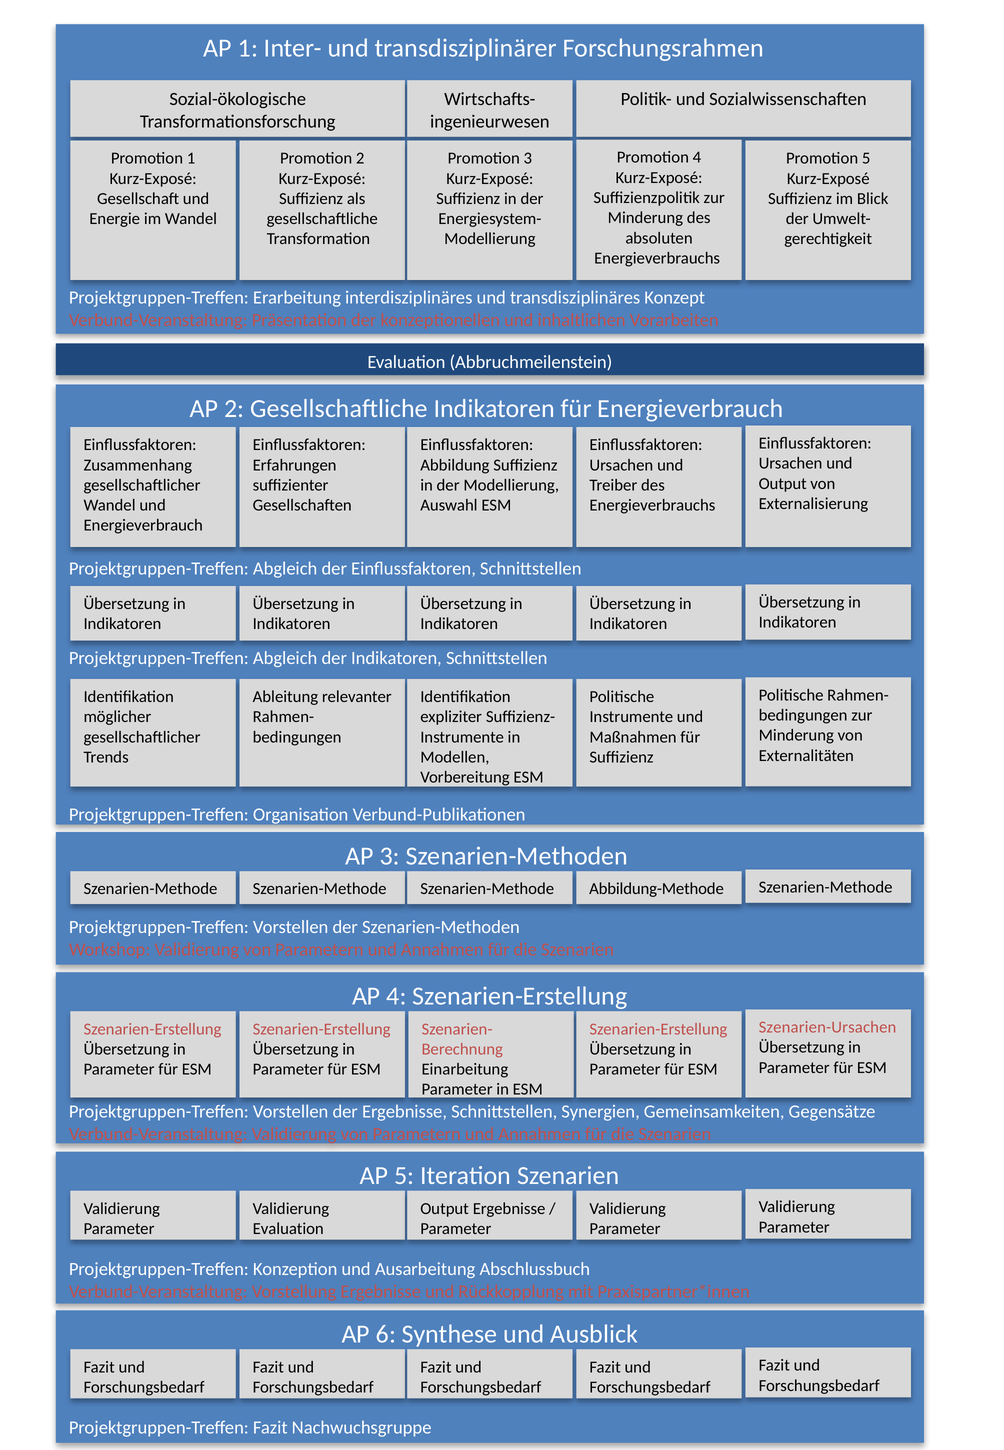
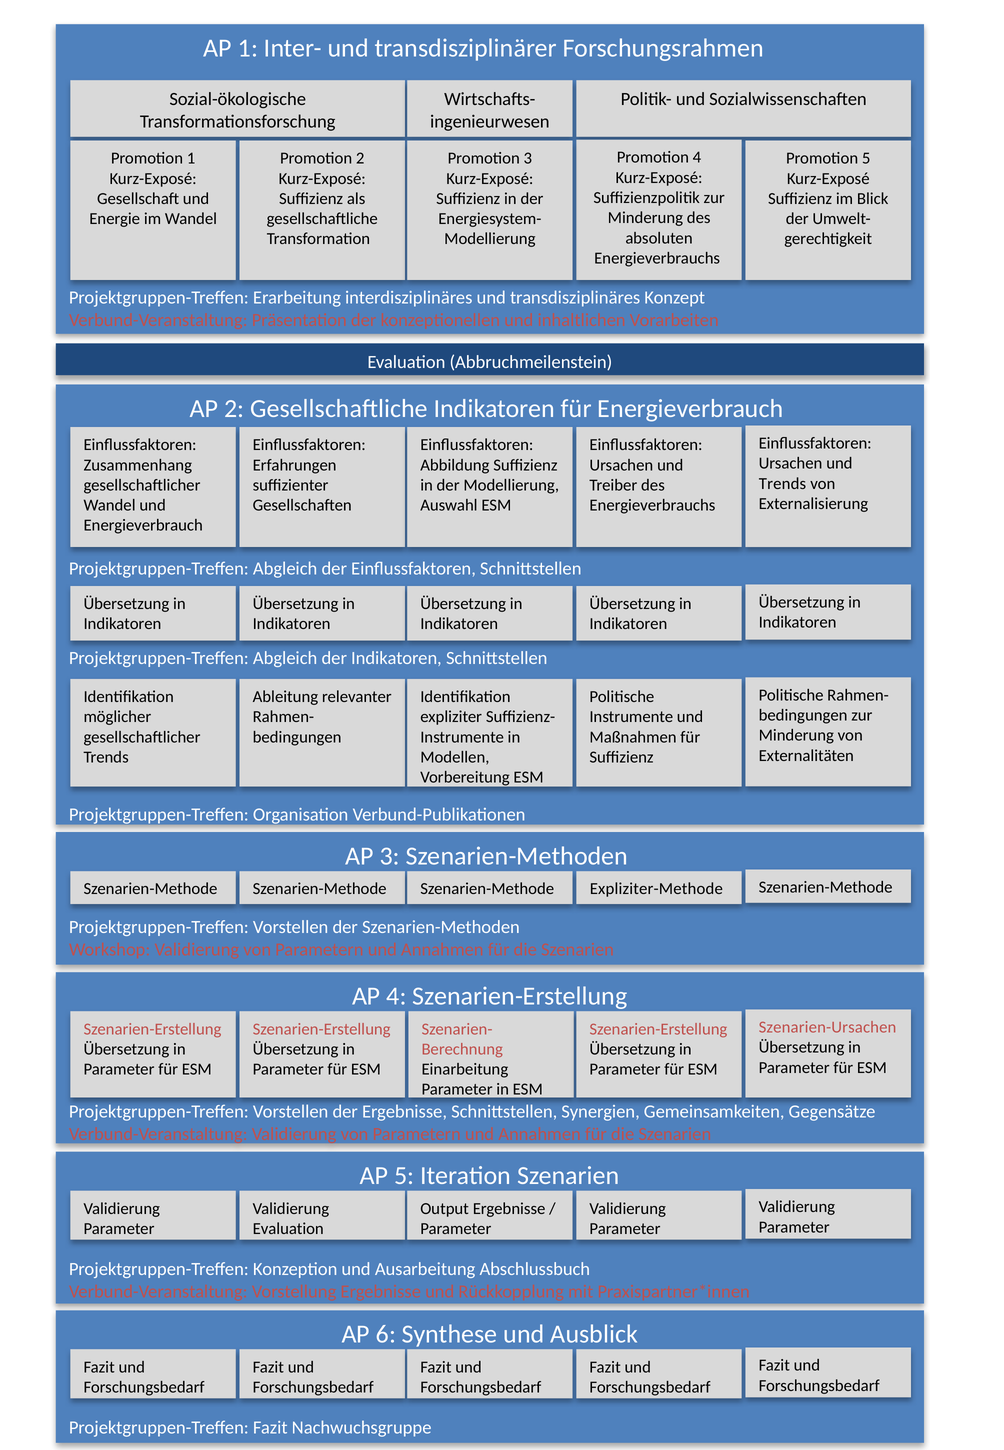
Output at (783, 484): Output -> Trends
Abbildung-Methode: Abbildung-Methode -> Expliziter-Methode
